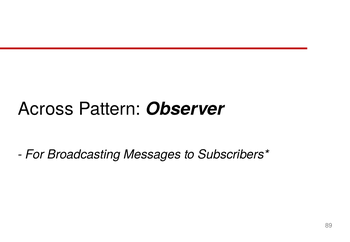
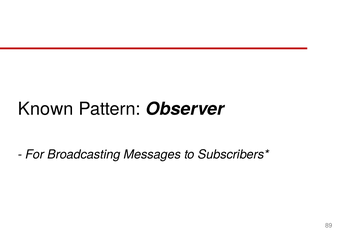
Across: Across -> Known
